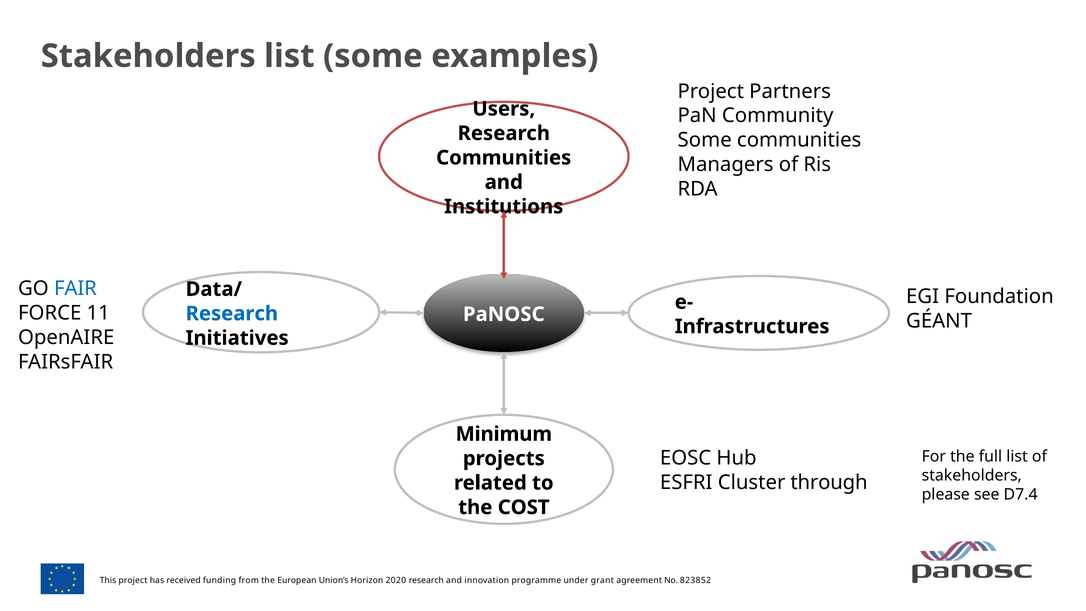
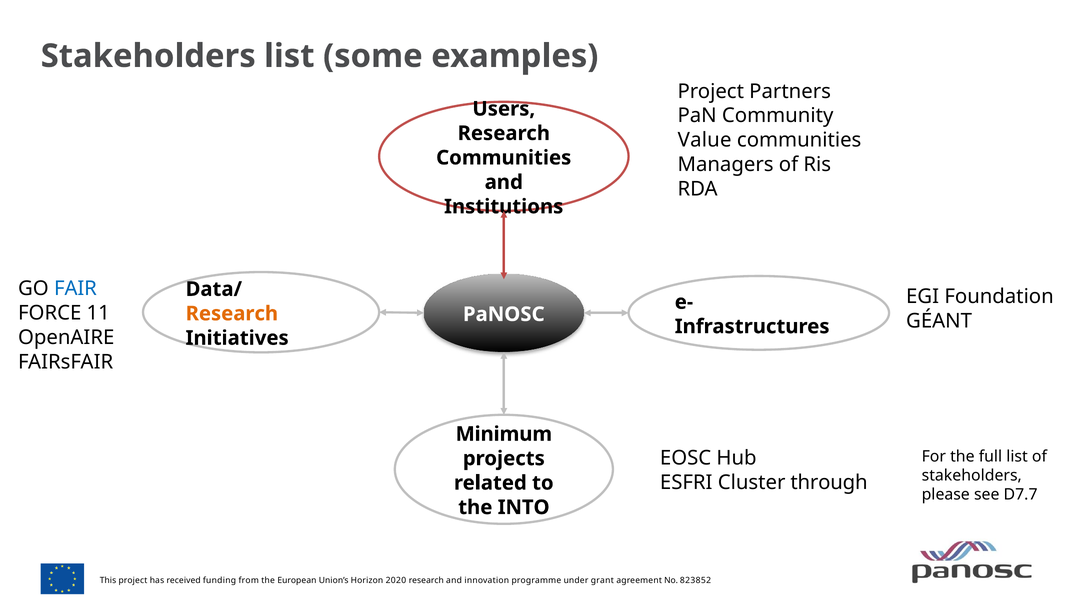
Some at (705, 140): Some -> Value
Research at (232, 314) colour: blue -> orange
D7.4: D7.4 -> D7.7
COST: COST -> INTO
